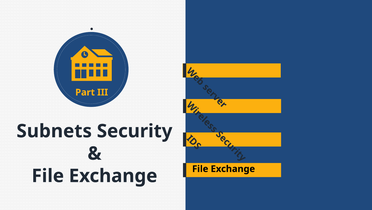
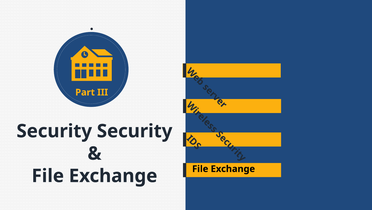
Subnets at (54, 131): Subnets -> Security
